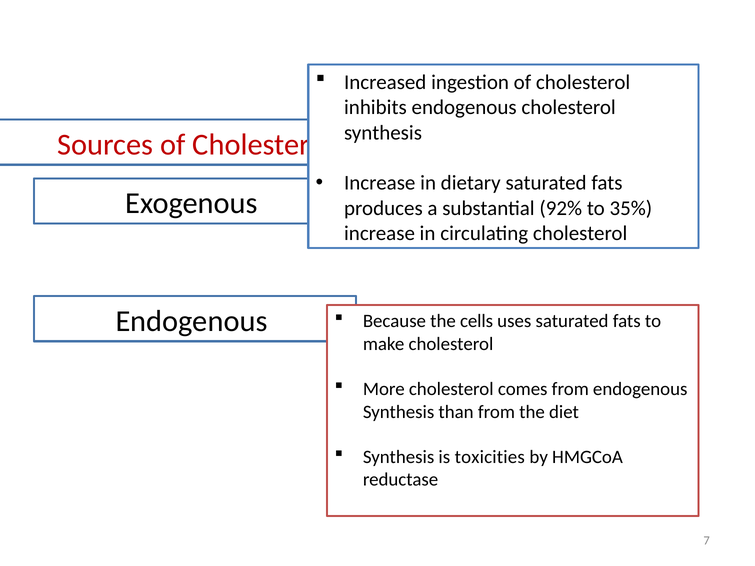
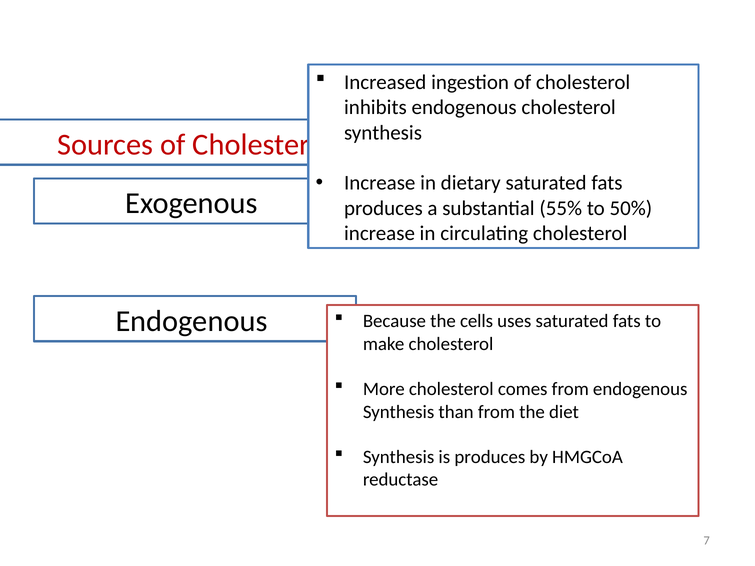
92%: 92% -> 55%
35%: 35% -> 50%
is toxicities: toxicities -> produces
